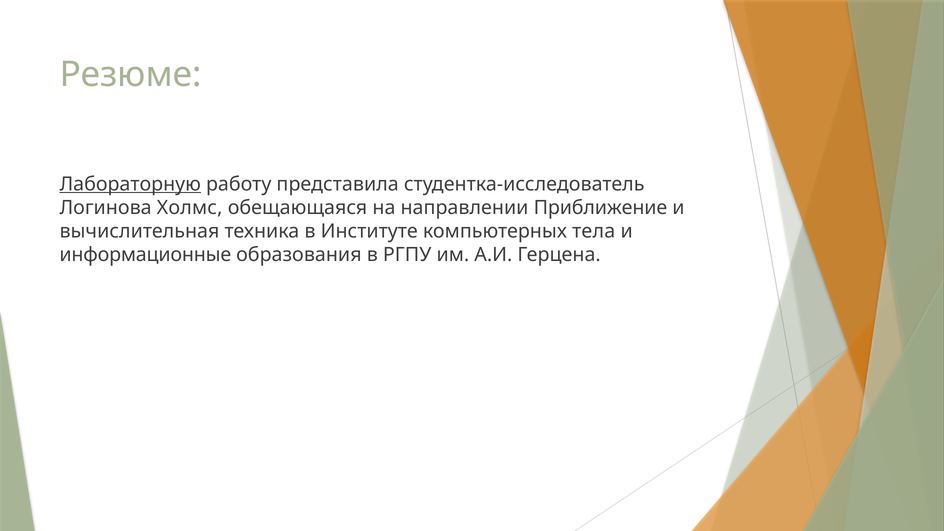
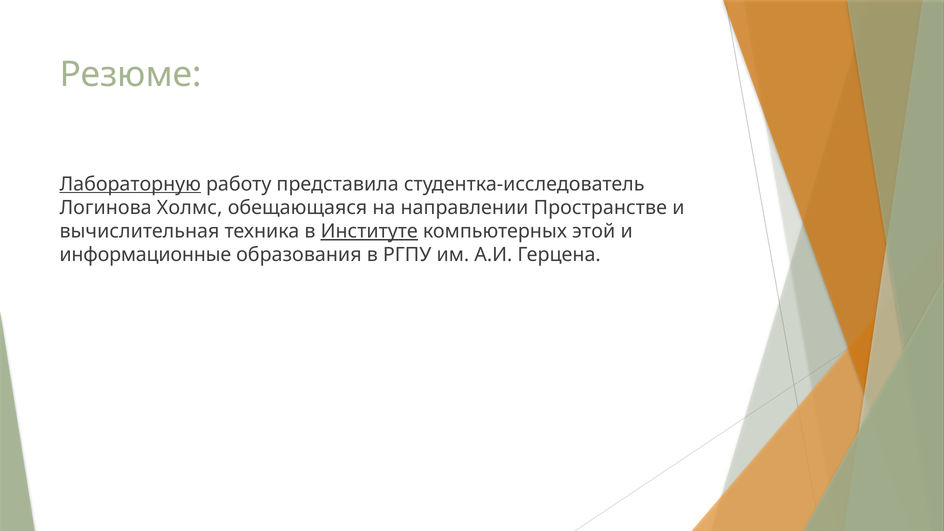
Приближение: Приближение -> Пространстве
Институте underline: none -> present
тела: тела -> этой
